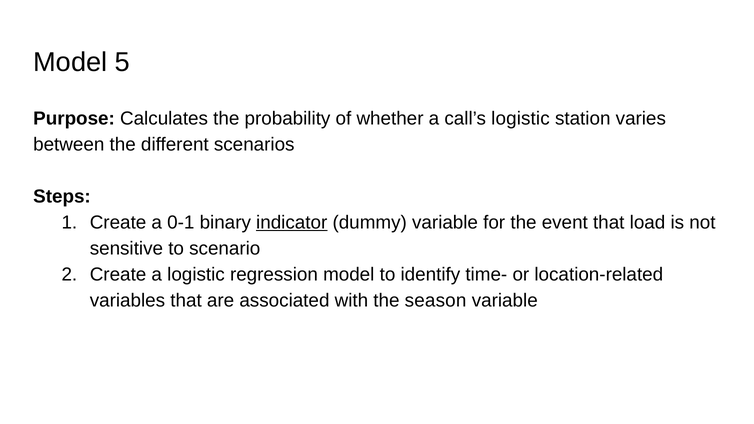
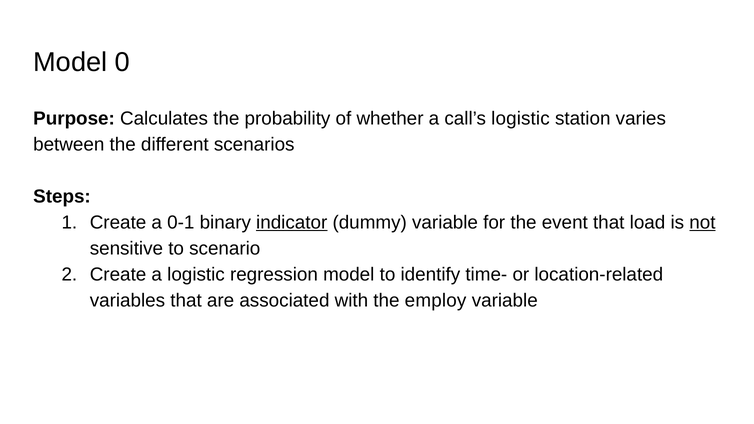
5: 5 -> 0
not underline: none -> present
season: season -> employ
